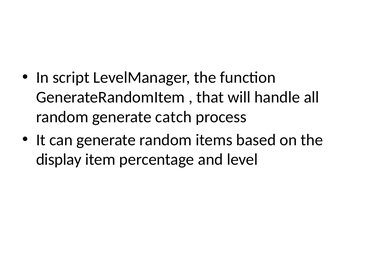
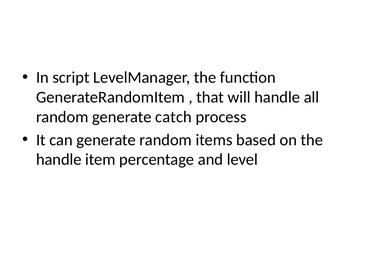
display at (59, 160): display -> handle
